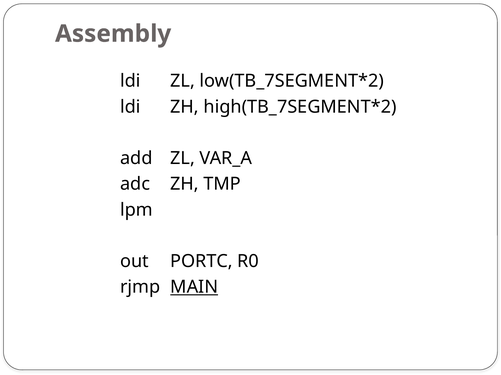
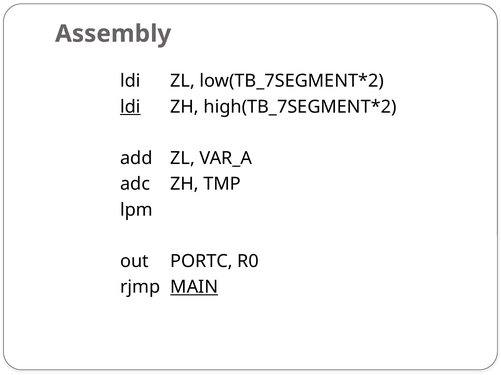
ldi at (130, 107) underline: none -> present
